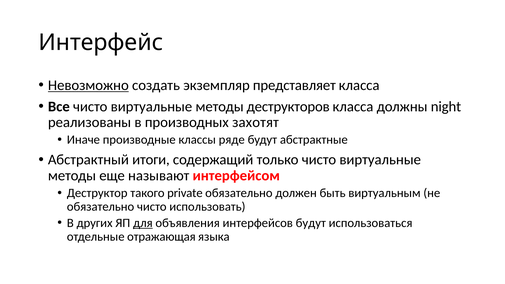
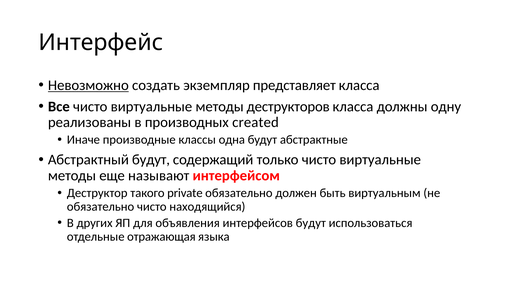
night: night -> одну
захотят: захотят -> created
ряде: ряде -> одна
Абстрактный итоги: итоги -> будут
использовать: использовать -> находящийся
для underline: present -> none
